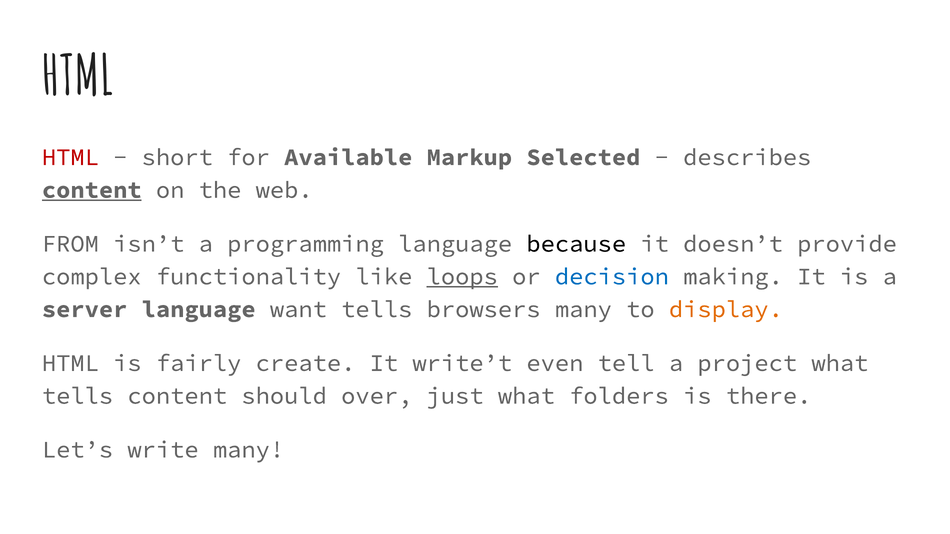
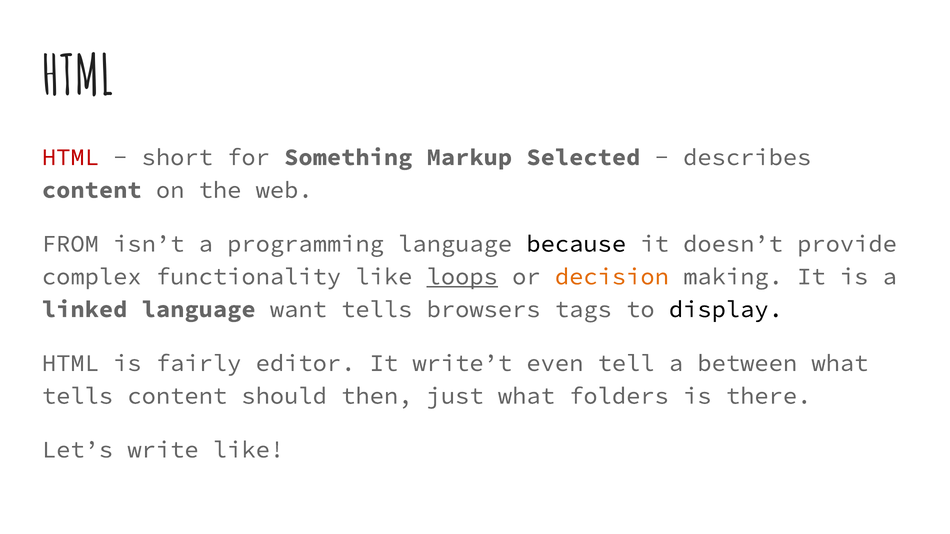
Available: Available -> Something
content at (92, 190) underline: present -> none
decision colour: blue -> orange
server: server -> linked
browsers many: many -> tags
display colour: orange -> black
create: create -> editor
project: project -> between
over: over -> then
write many: many -> like
